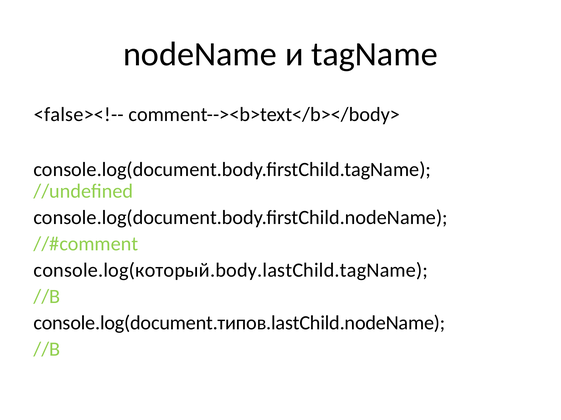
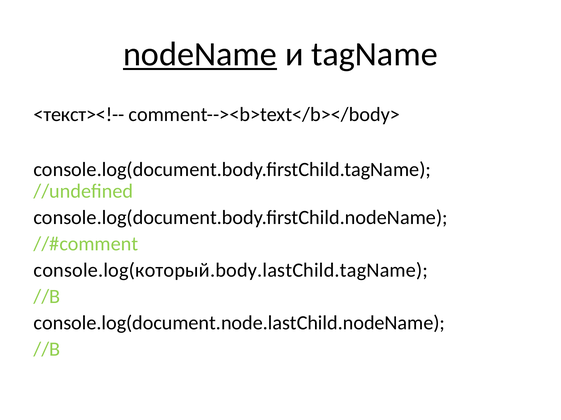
nodeName underline: none -> present
<false><!--: <false><!-- -> <текст><!--
console.log(document.типов.lastChild.nodeName: console.log(document.типов.lastChild.nodeName -> console.log(document.node.lastChild.nodeName
